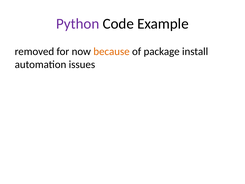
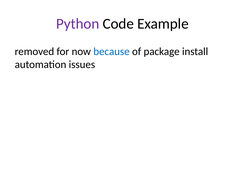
because colour: orange -> blue
